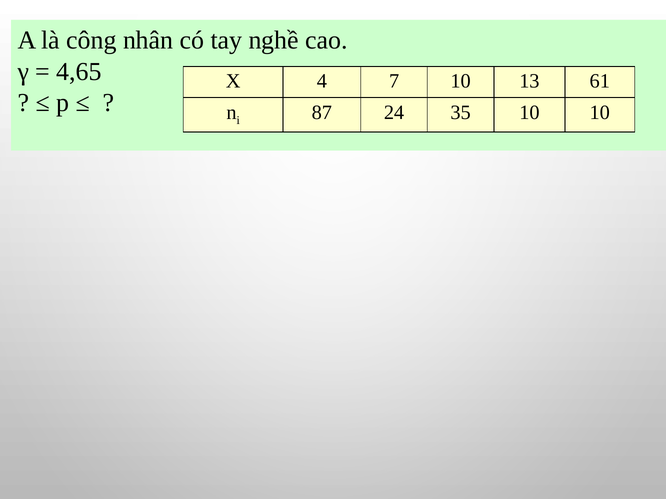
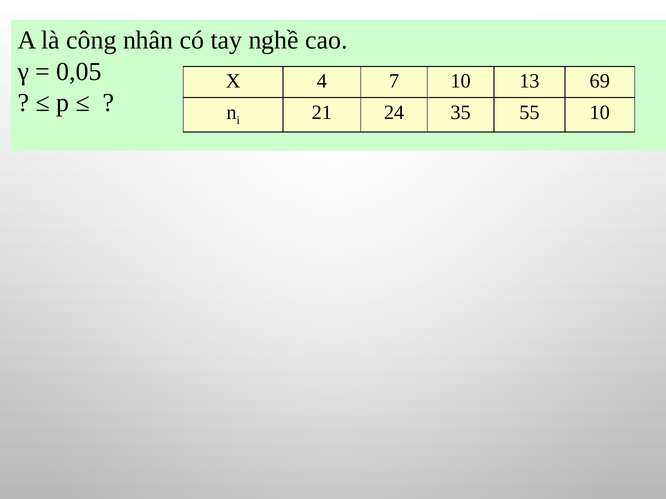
4,65: 4,65 -> 0,05
61: 61 -> 69
87: 87 -> 21
35 10: 10 -> 55
